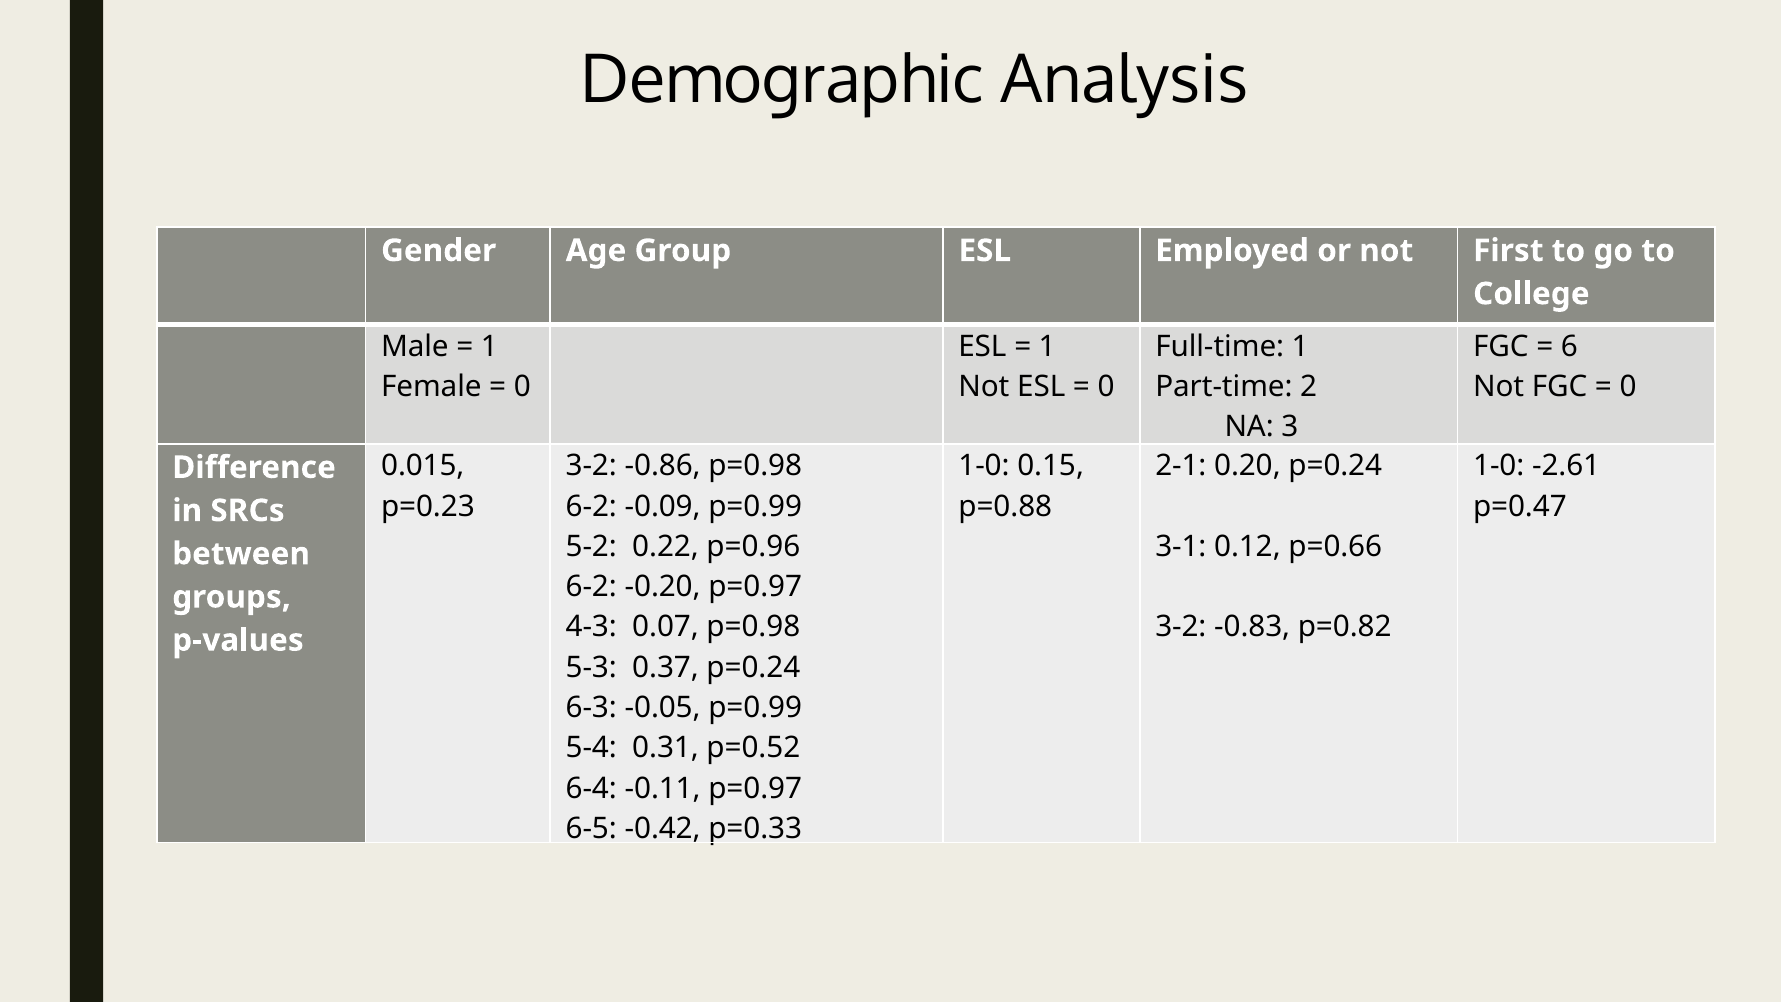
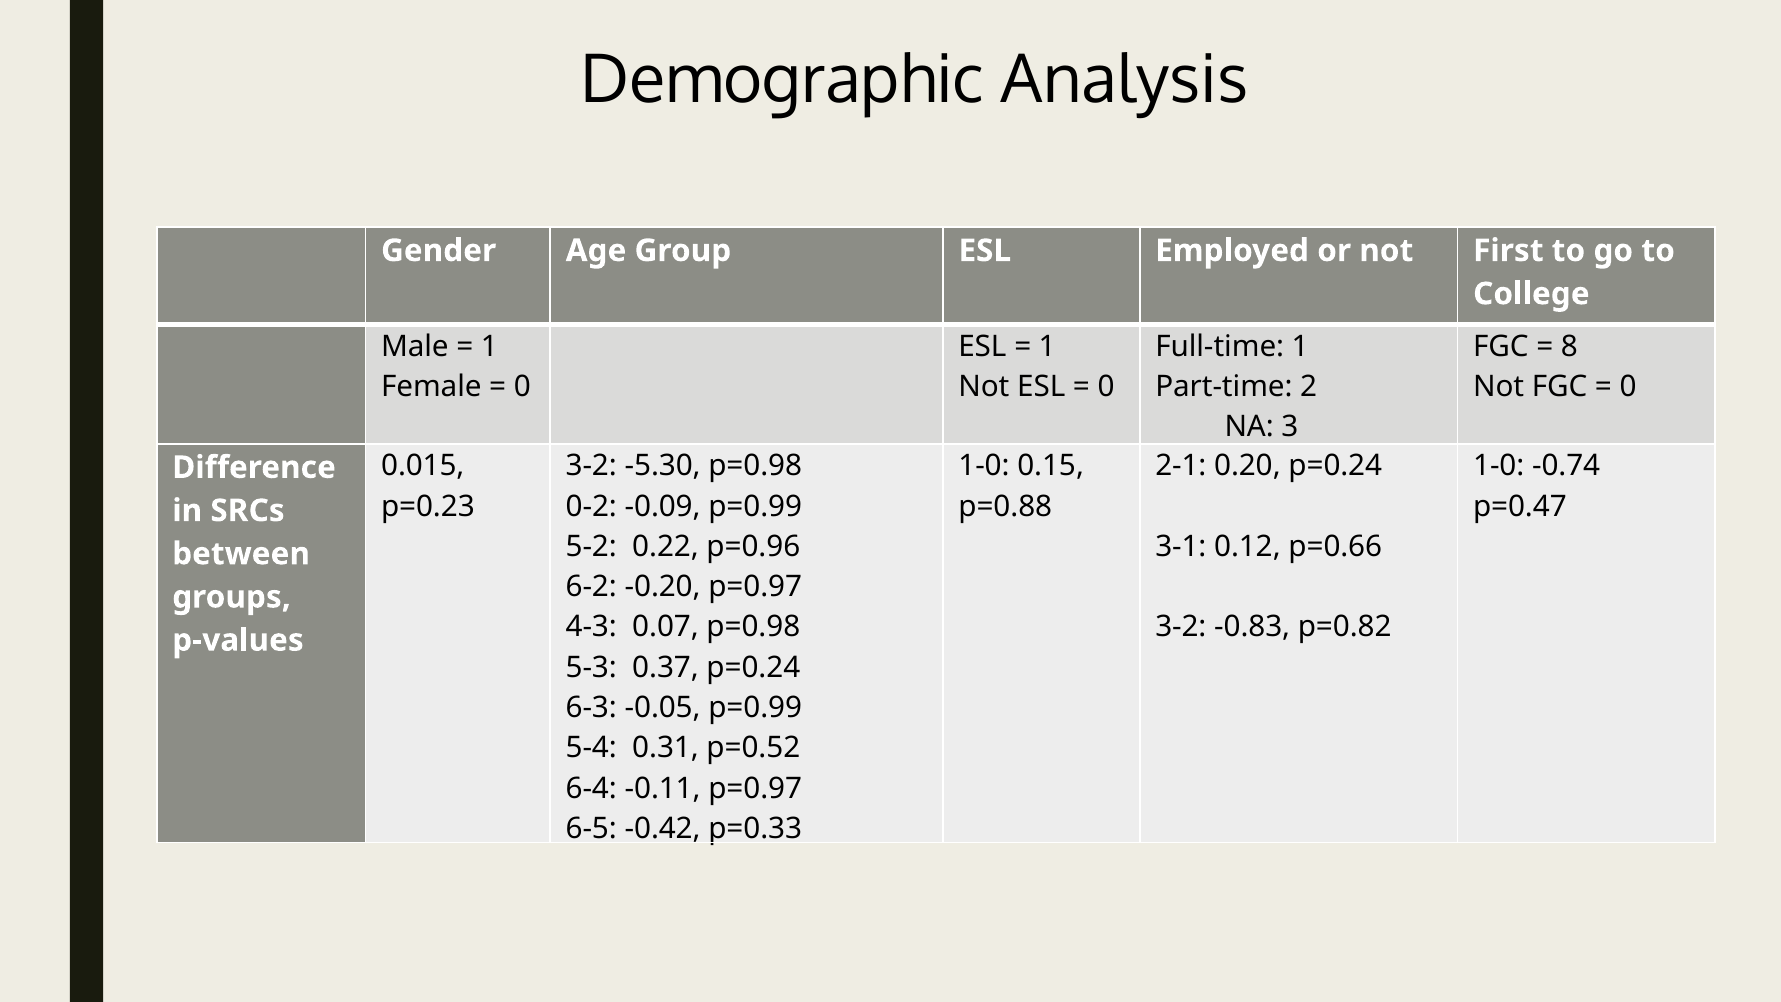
6: 6 -> 8
-0.86: -0.86 -> -5.30
-2.61: -2.61 -> -0.74
6-2 at (591, 506): 6-2 -> 0-2
